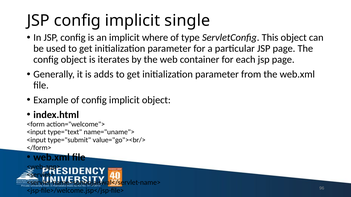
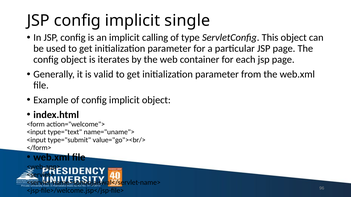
where: where -> calling
adds: adds -> valid
